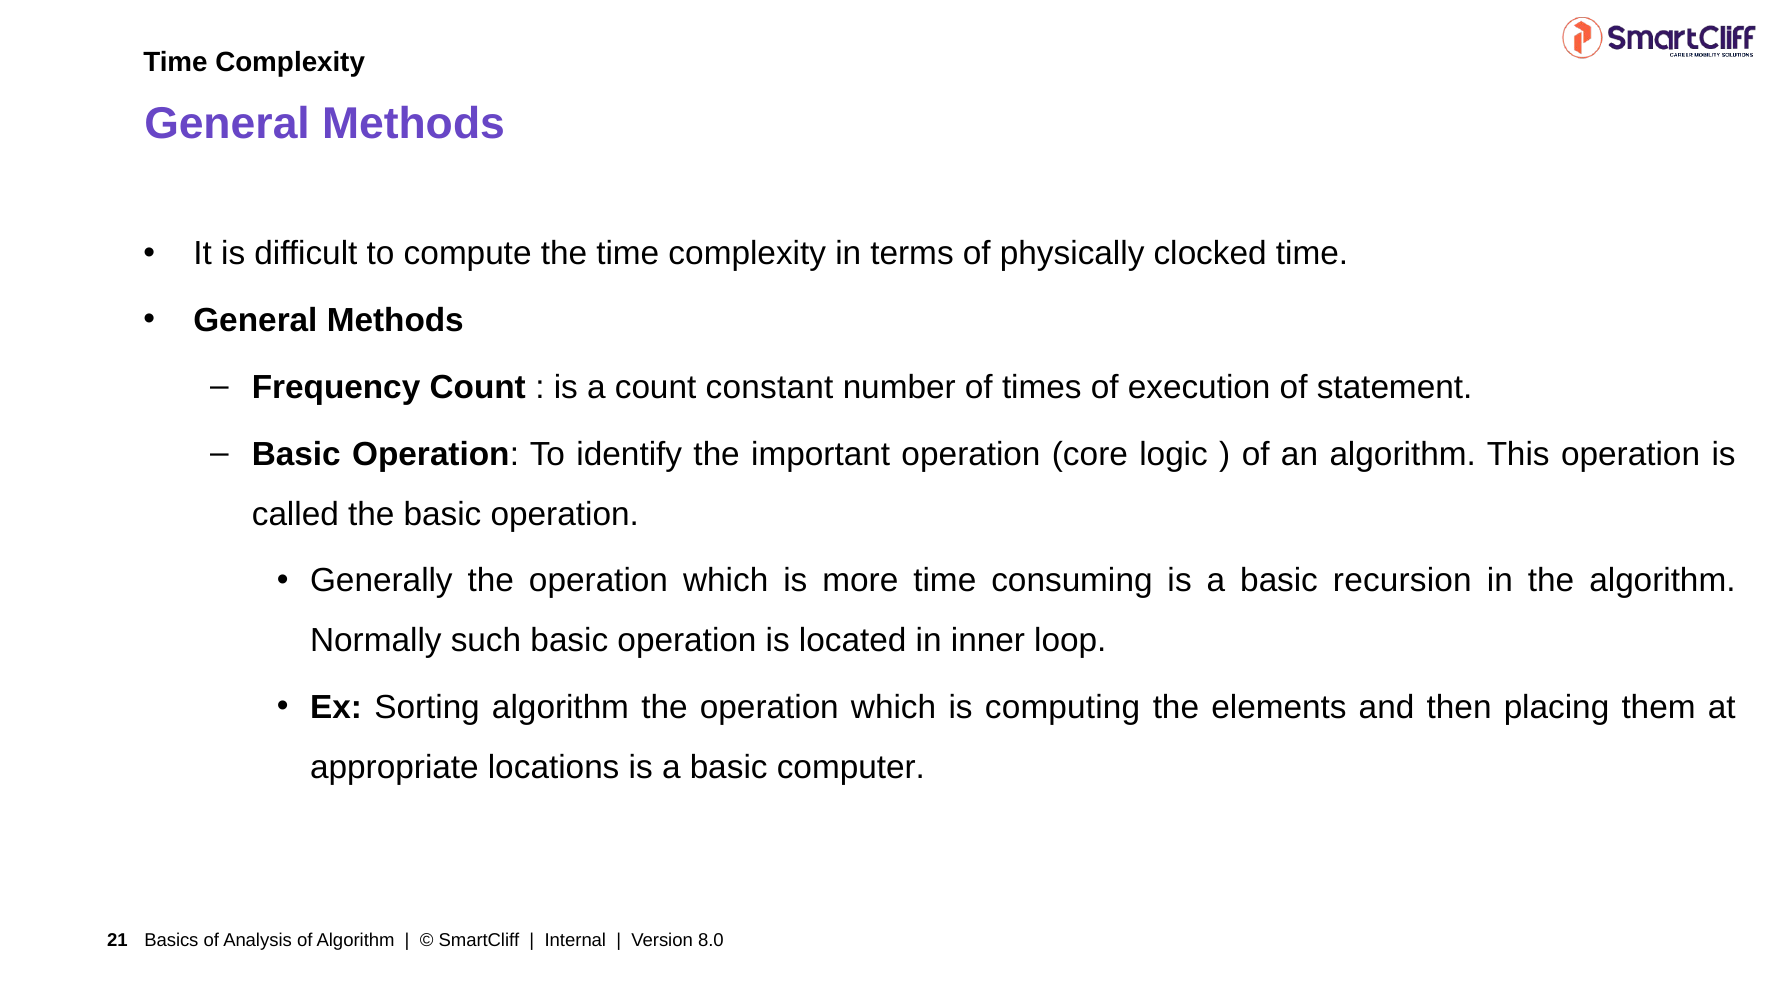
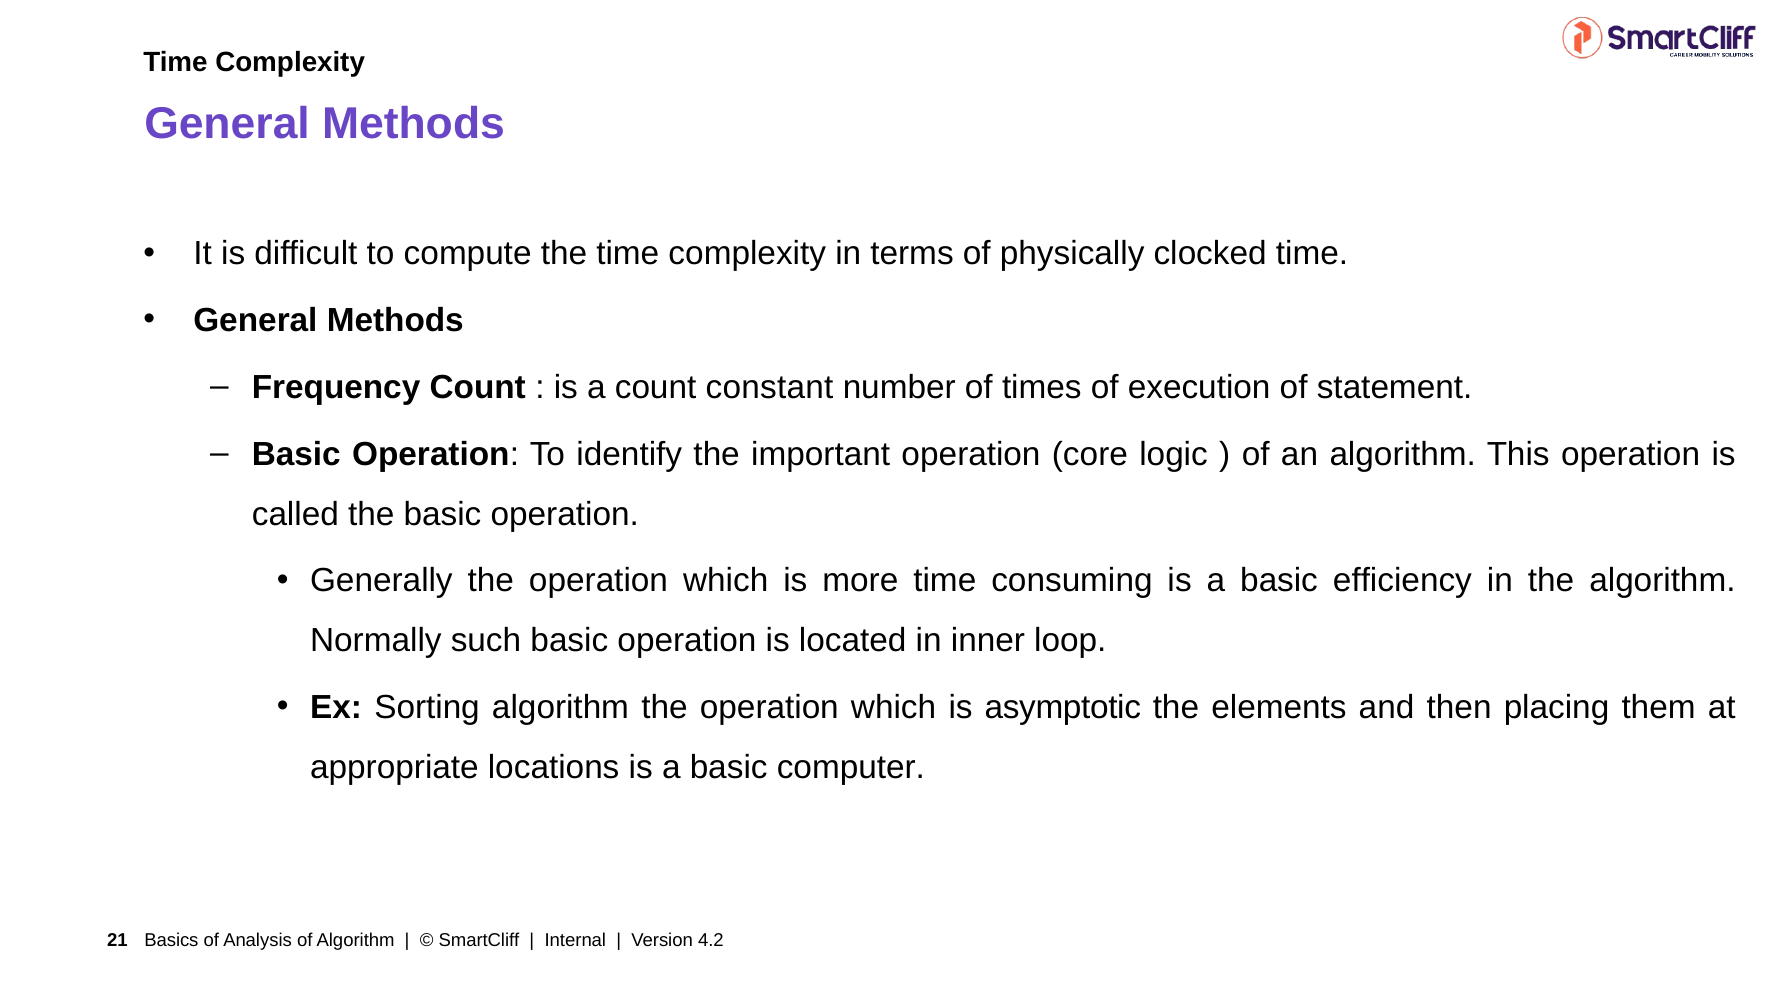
recursion: recursion -> efficiency
computing: computing -> asymptotic
8.0: 8.0 -> 4.2
